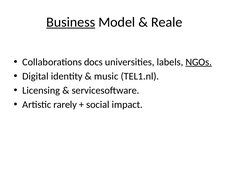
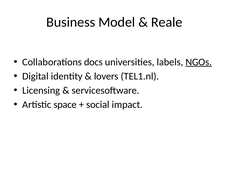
Business underline: present -> none
music: music -> lovers
rarely: rarely -> space
